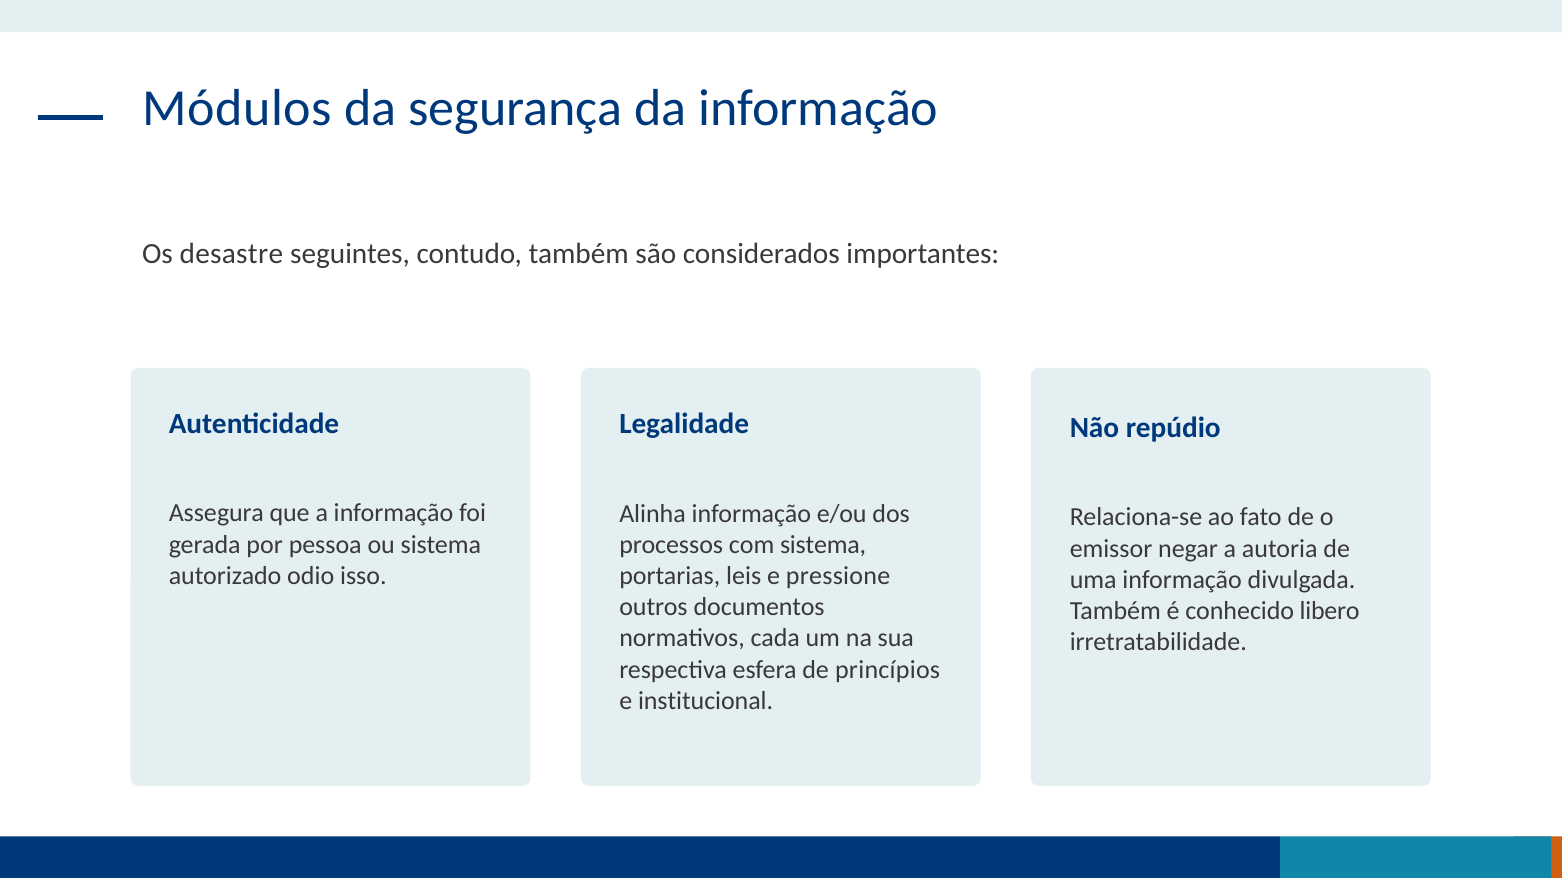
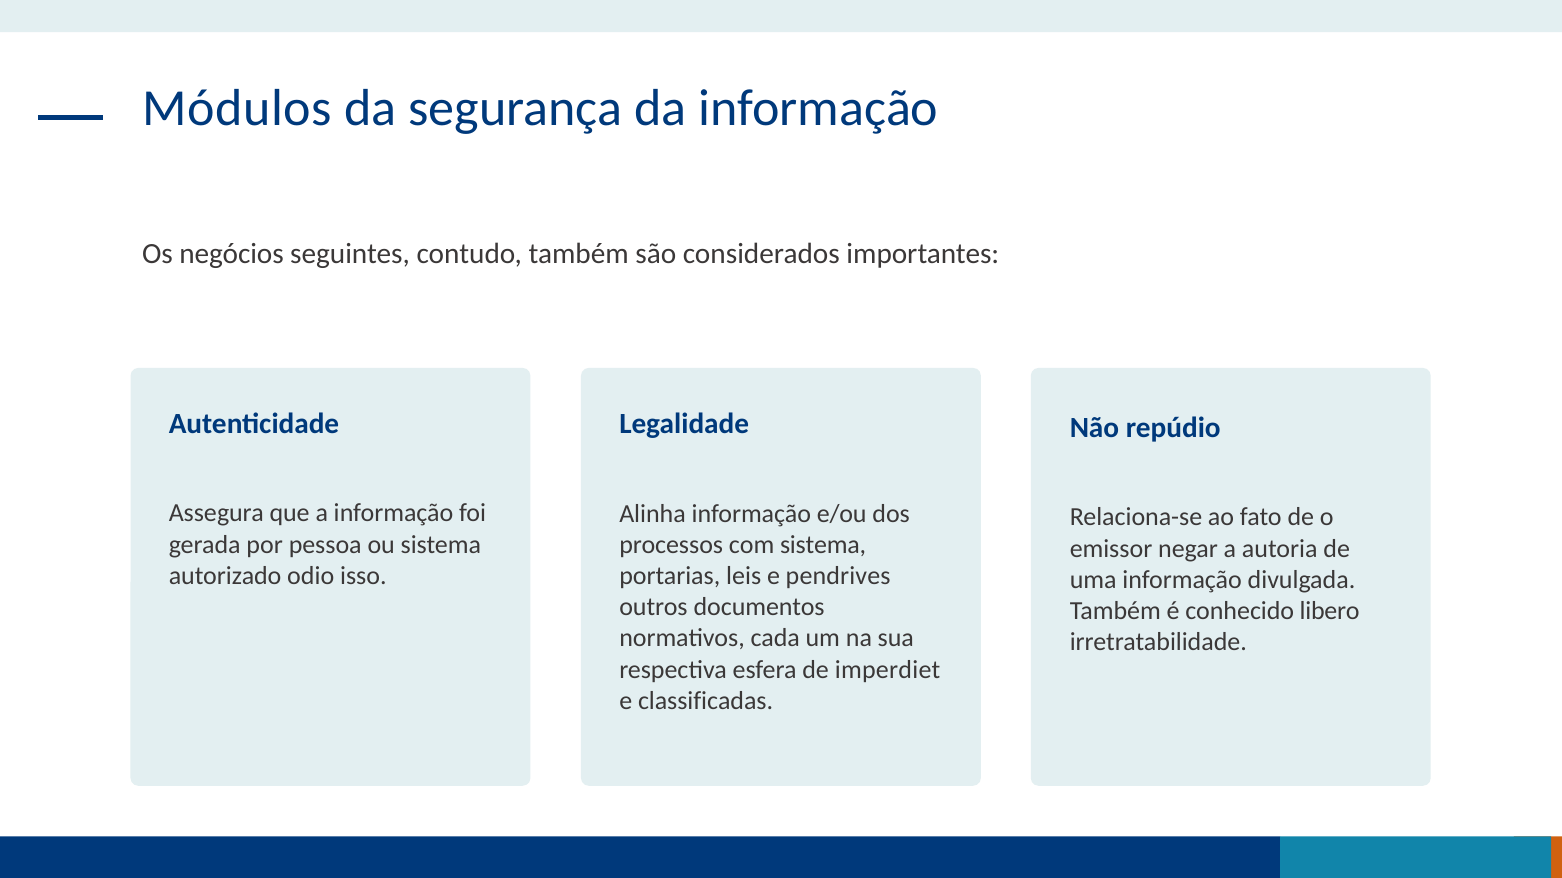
desastre: desastre -> negócios
pressione: pressione -> pendrives
princípios: princípios -> imperdiet
institucional: institucional -> classificadas
